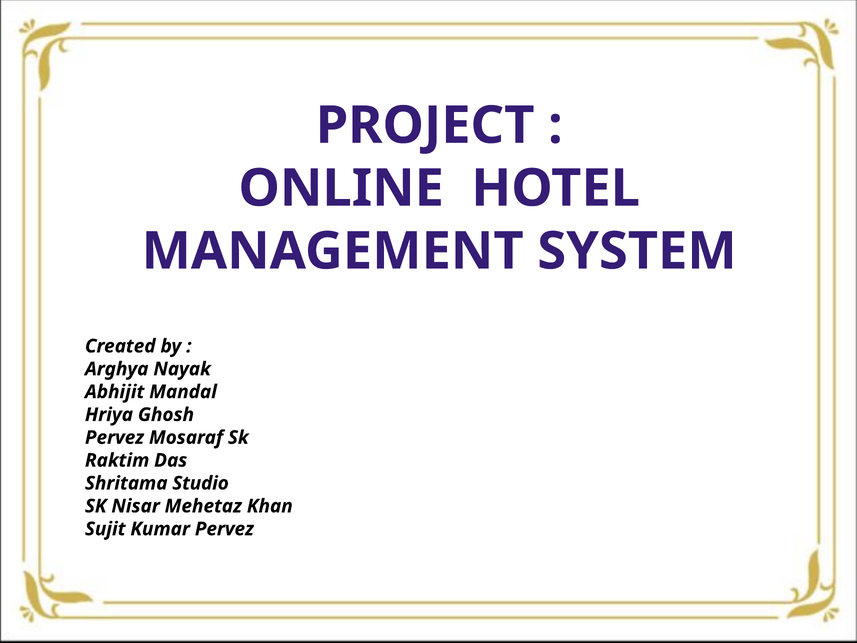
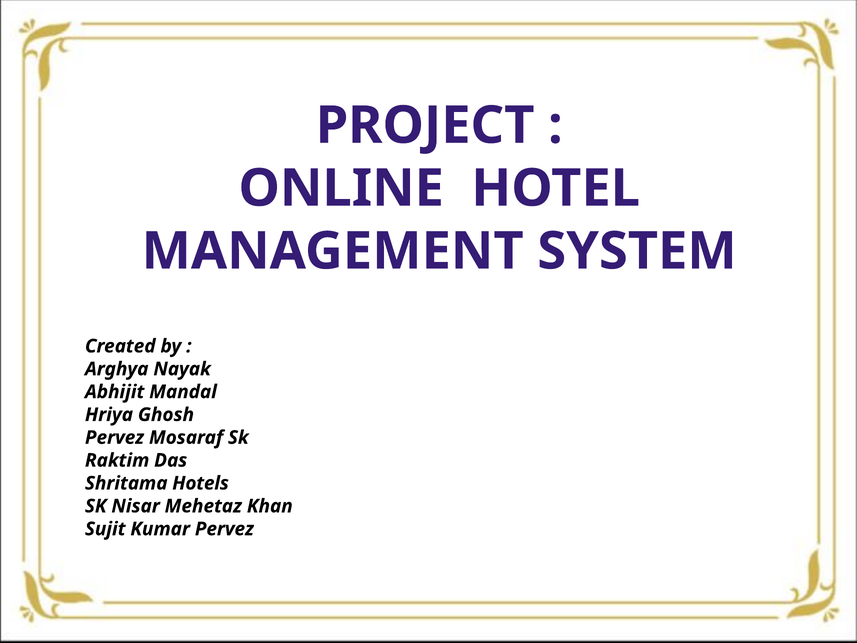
Studio: Studio -> Hotels
